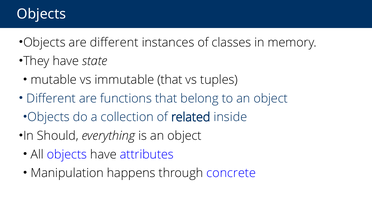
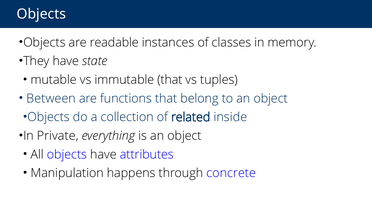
are different: different -> readable
Different at (51, 98): Different -> Between
Should: Should -> Private
